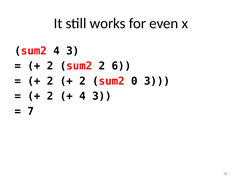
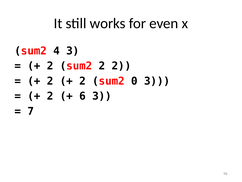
2 6: 6 -> 2
4 at (83, 96): 4 -> 6
